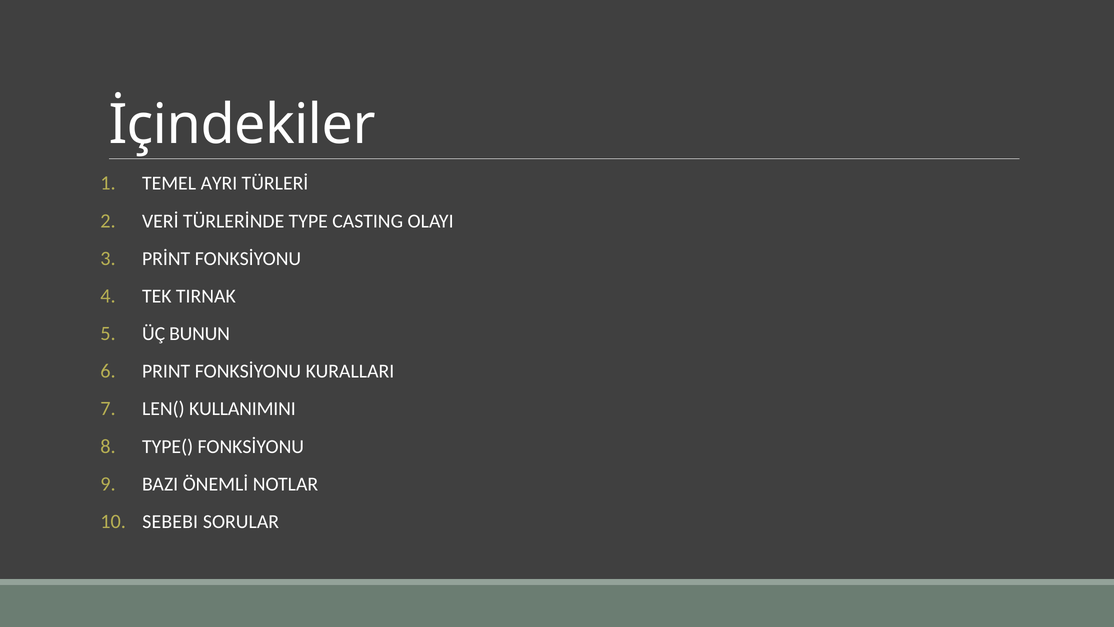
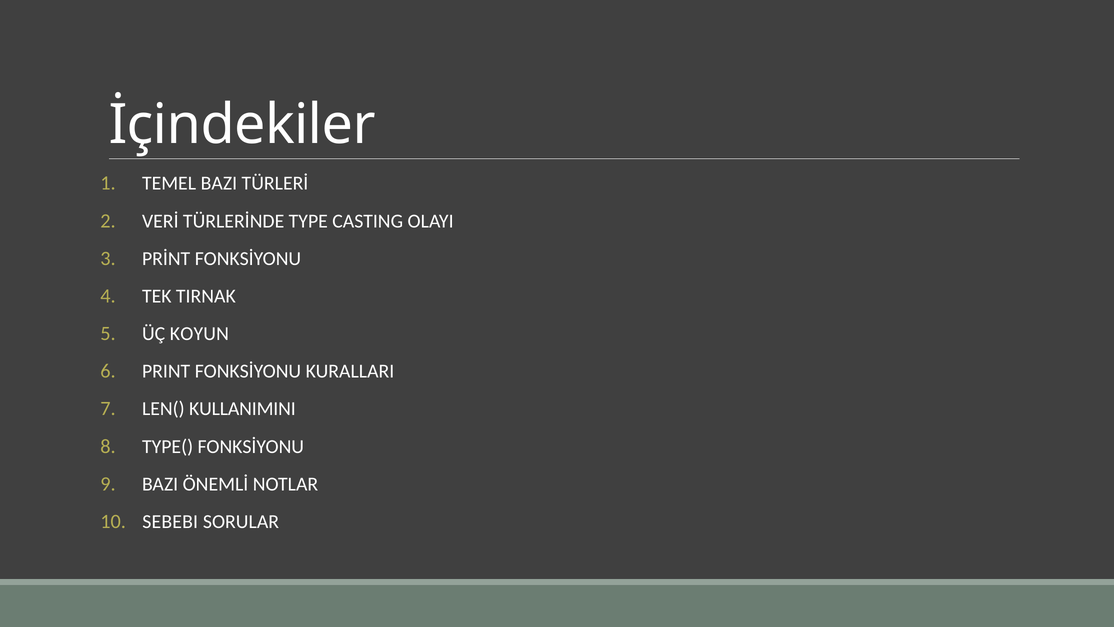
TEMEL AYRI: AYRI -> BAZI
BUNUN: BUNUN -> KOYUN
